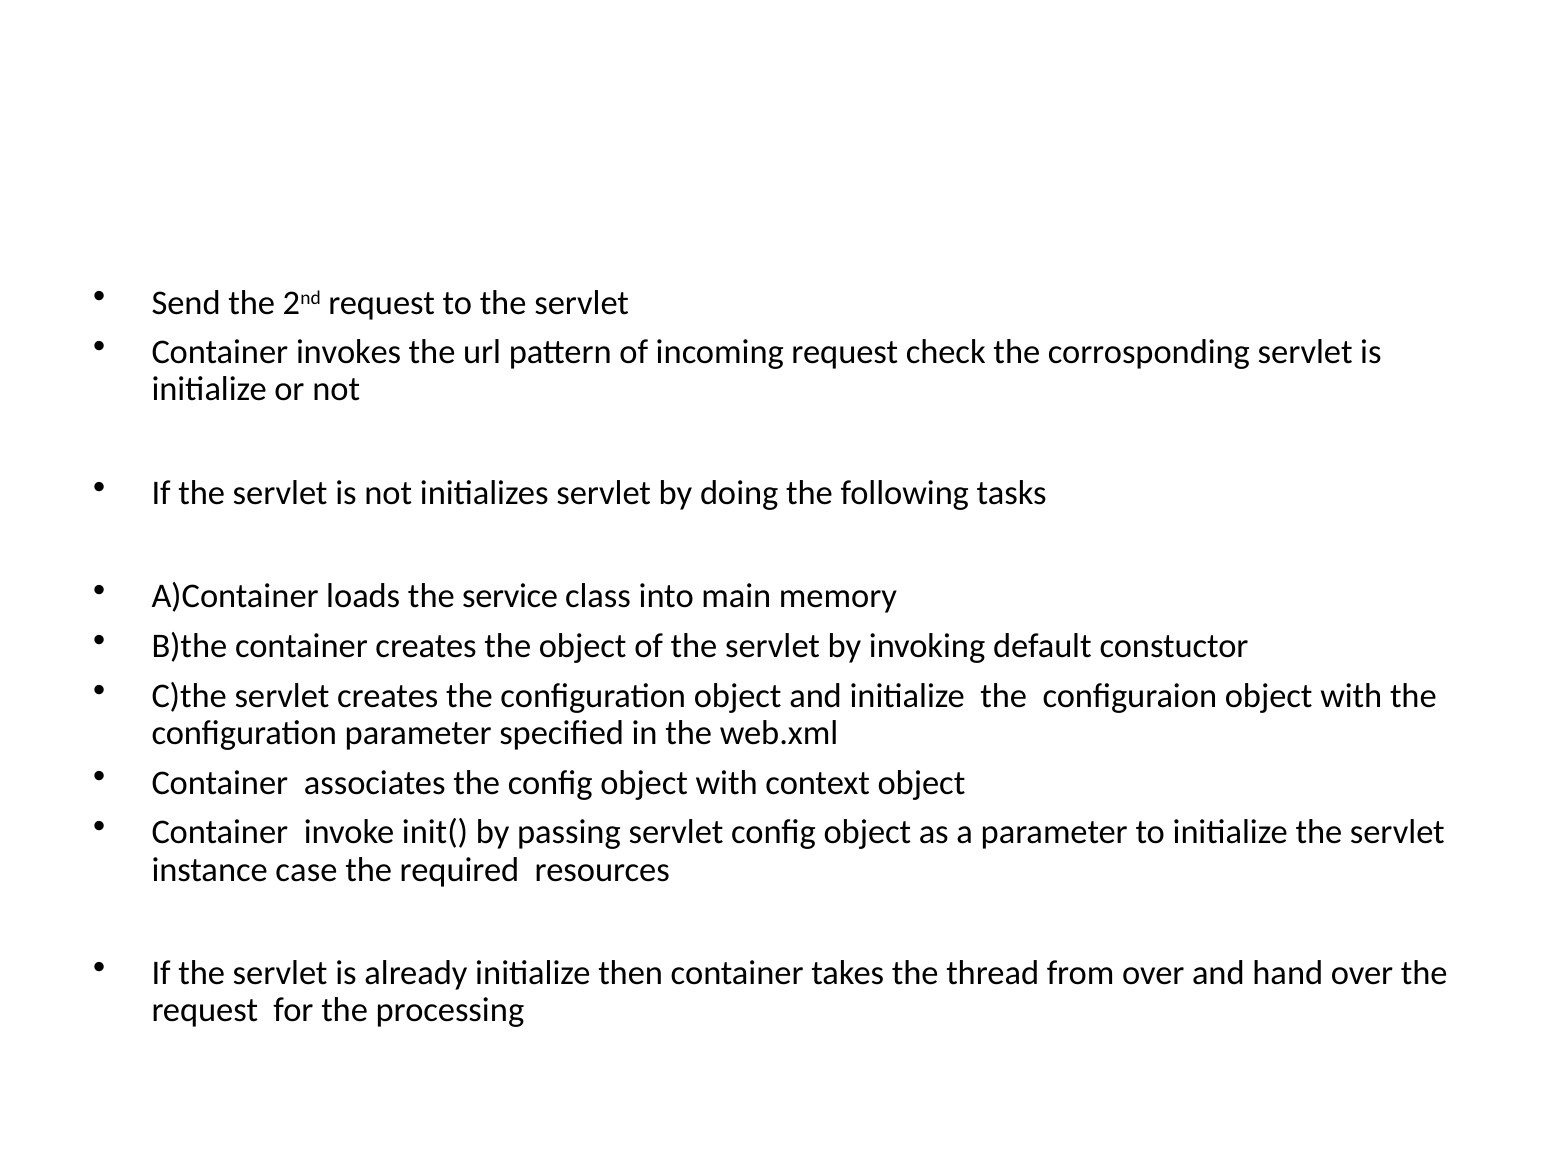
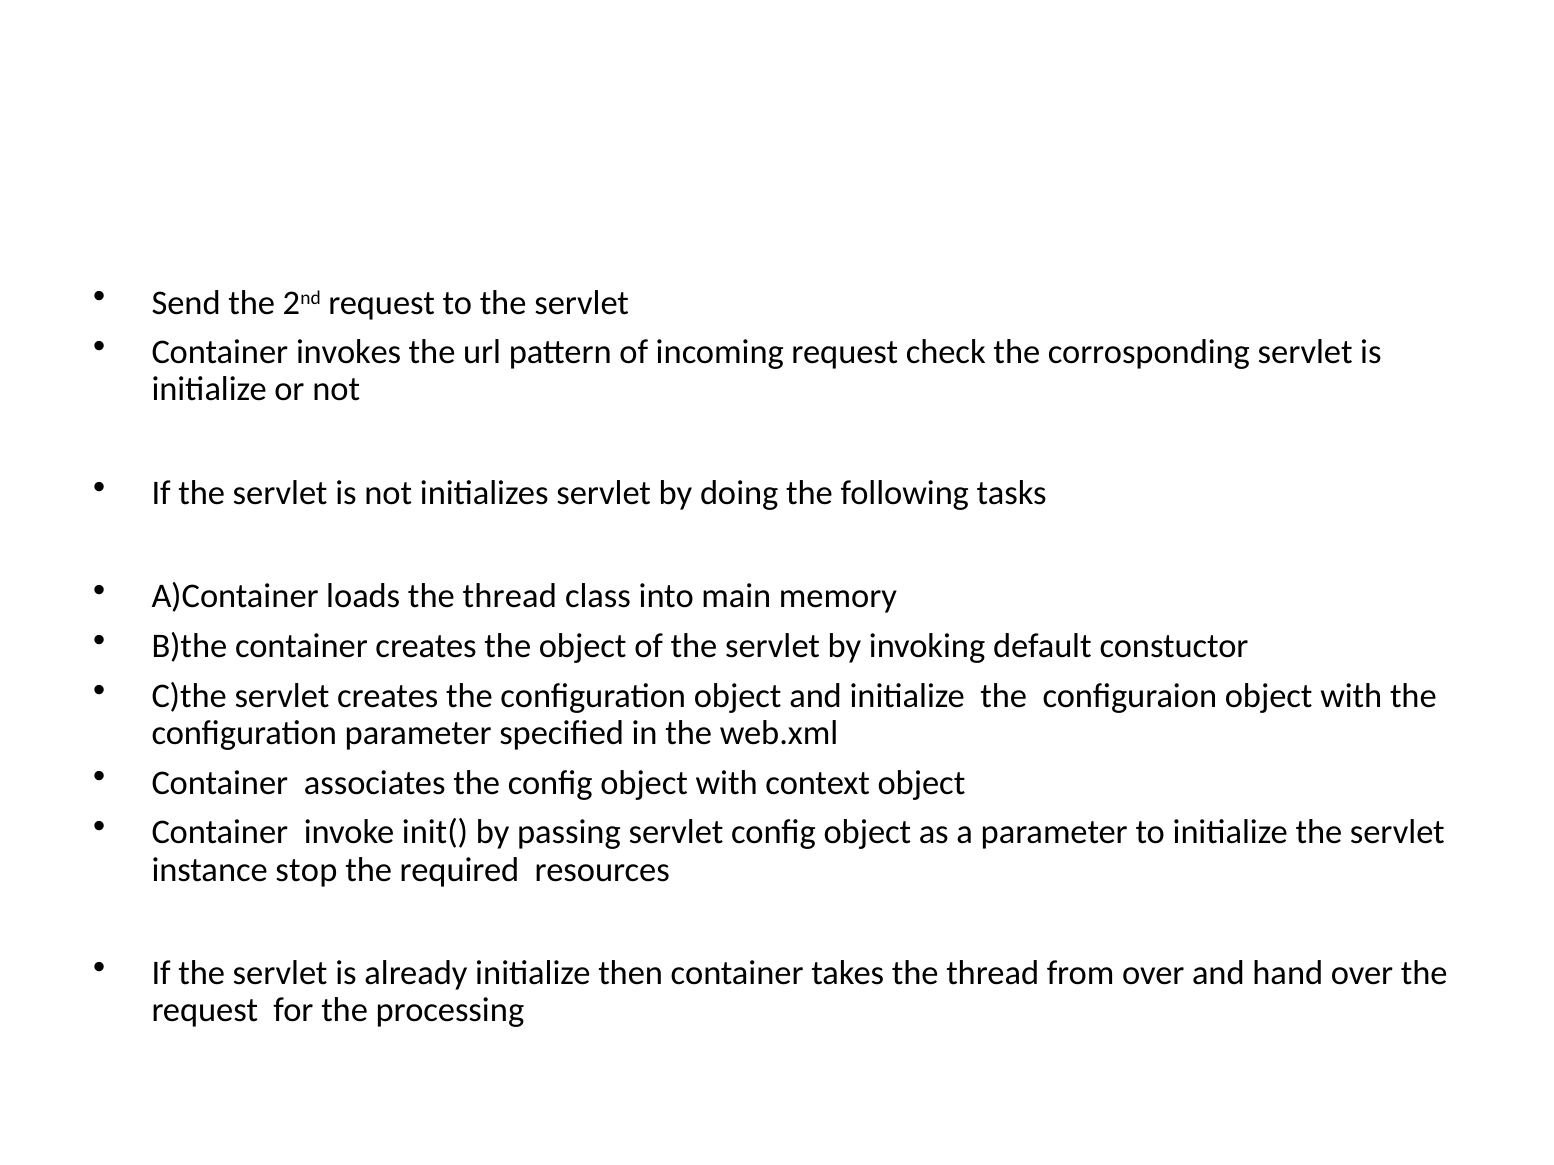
loads the service: service -> thread
case: case -> stop
